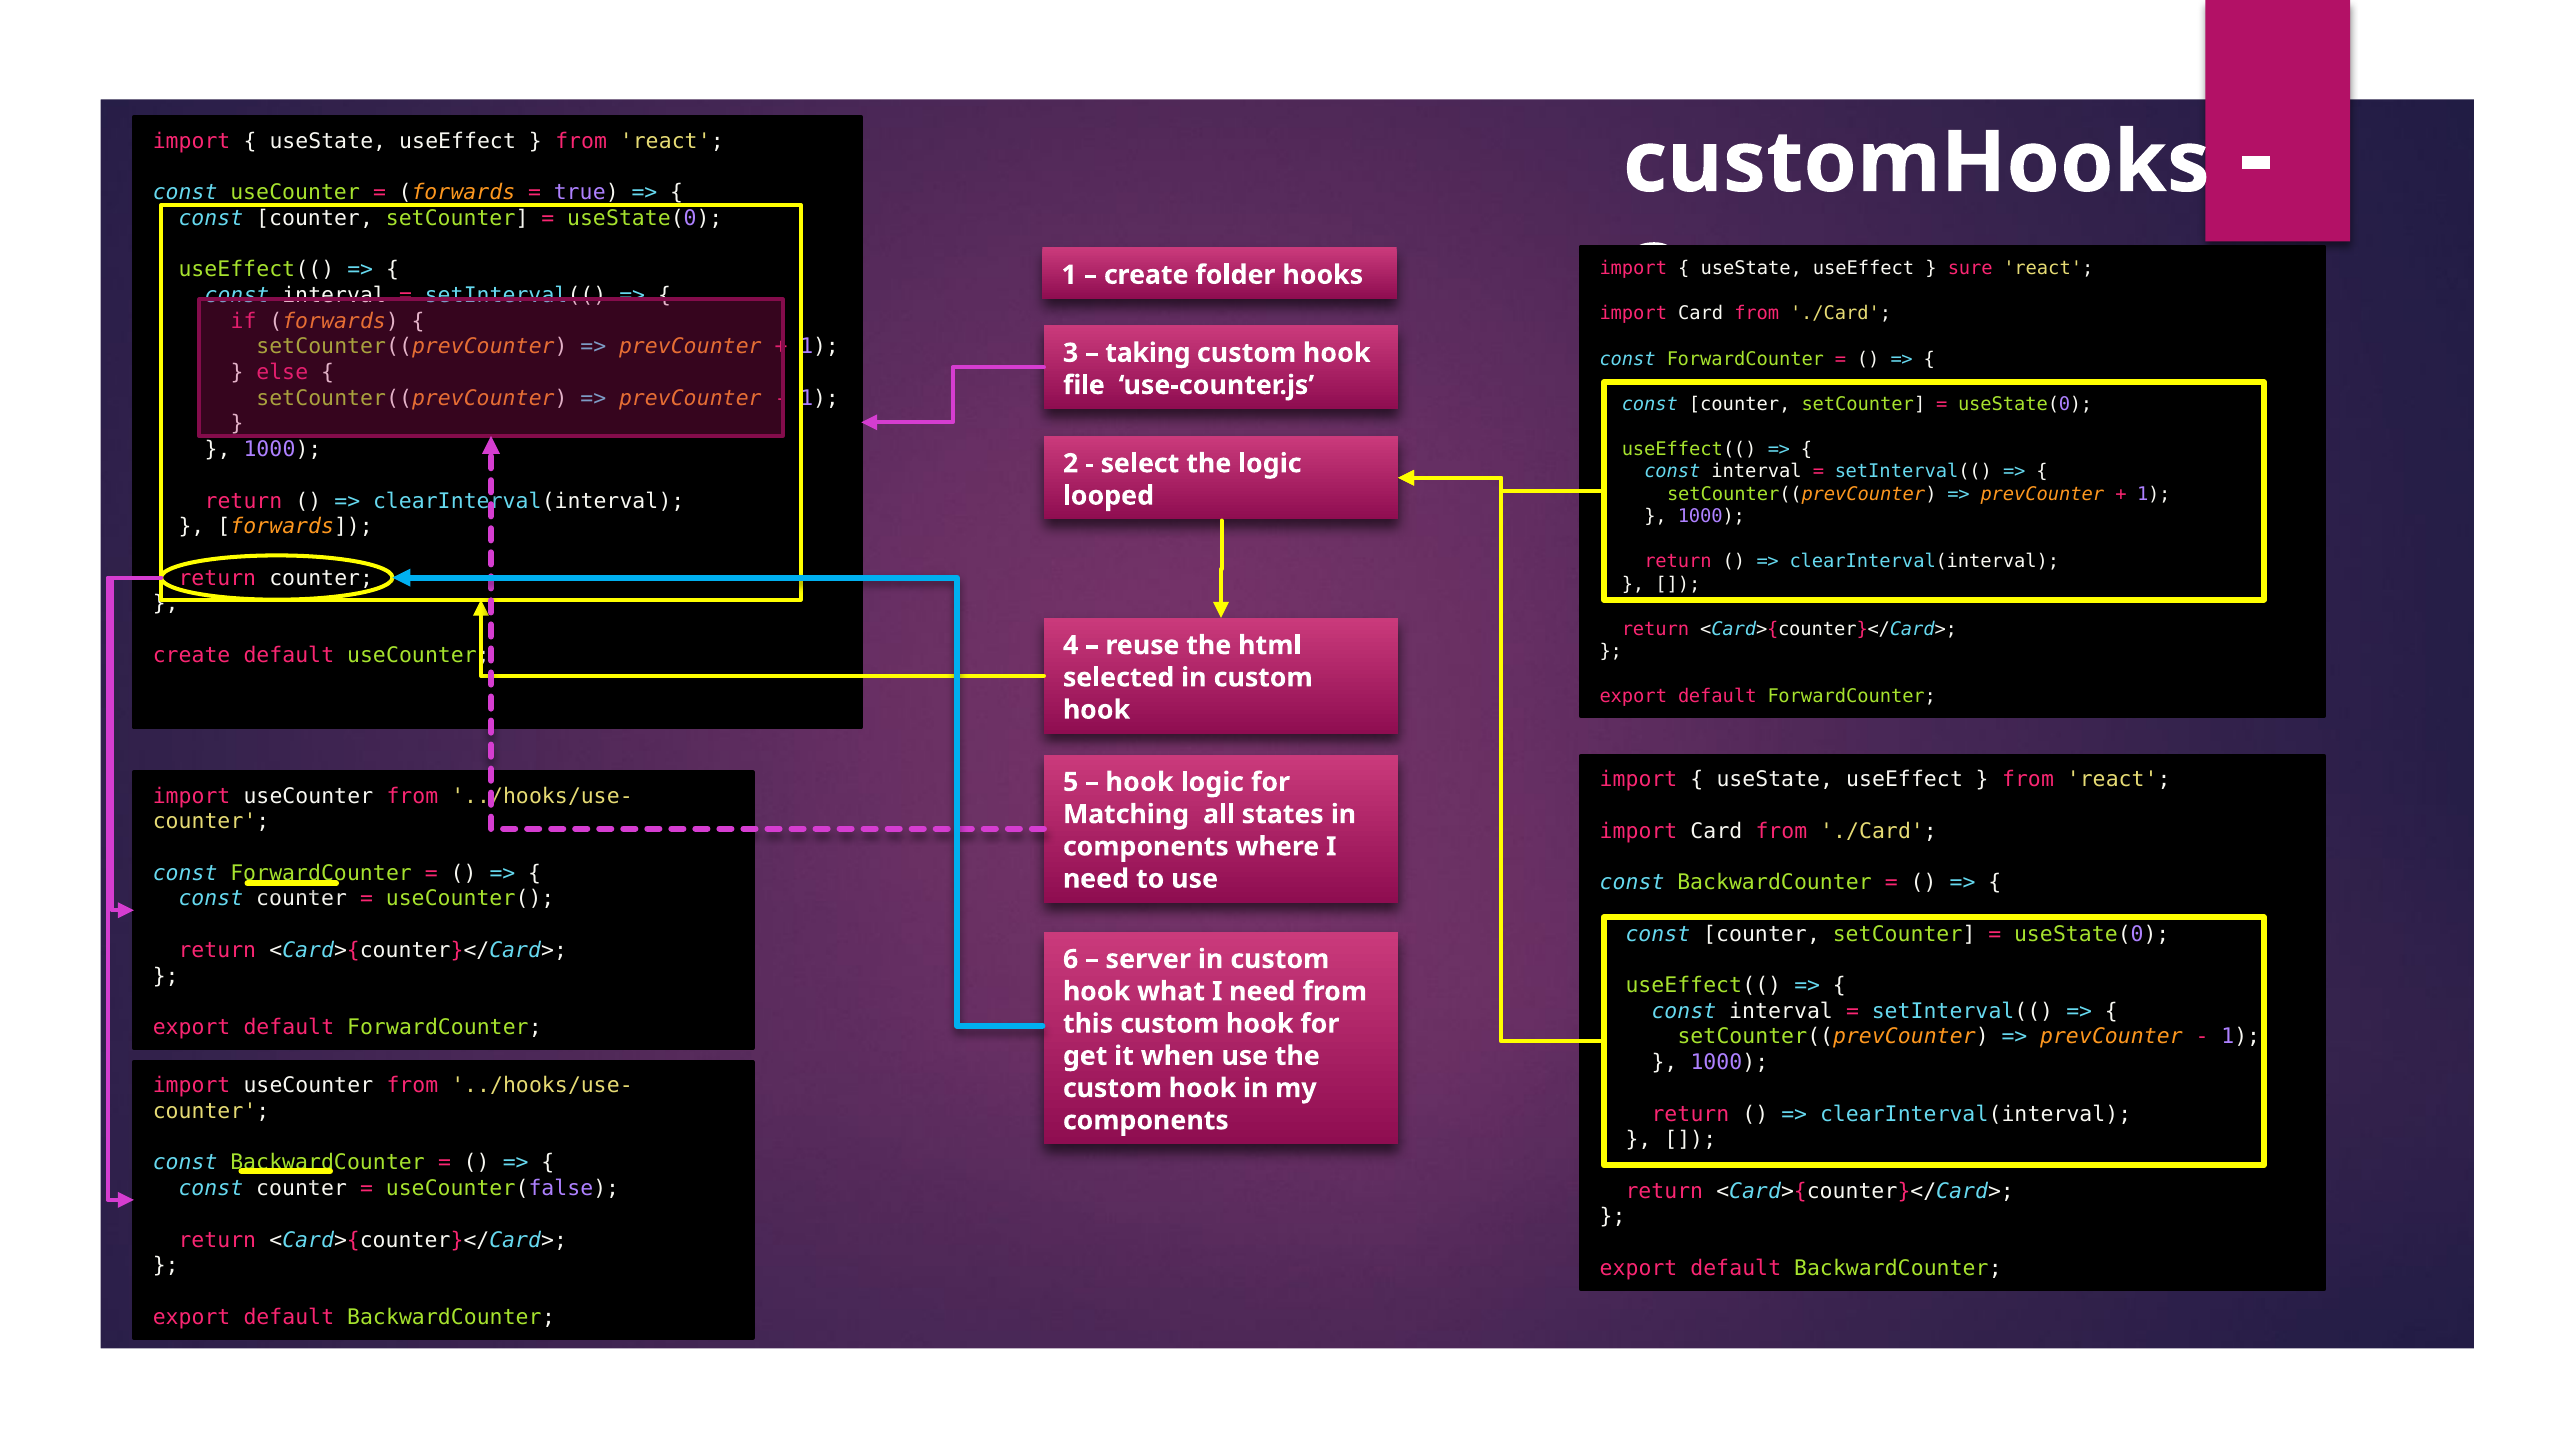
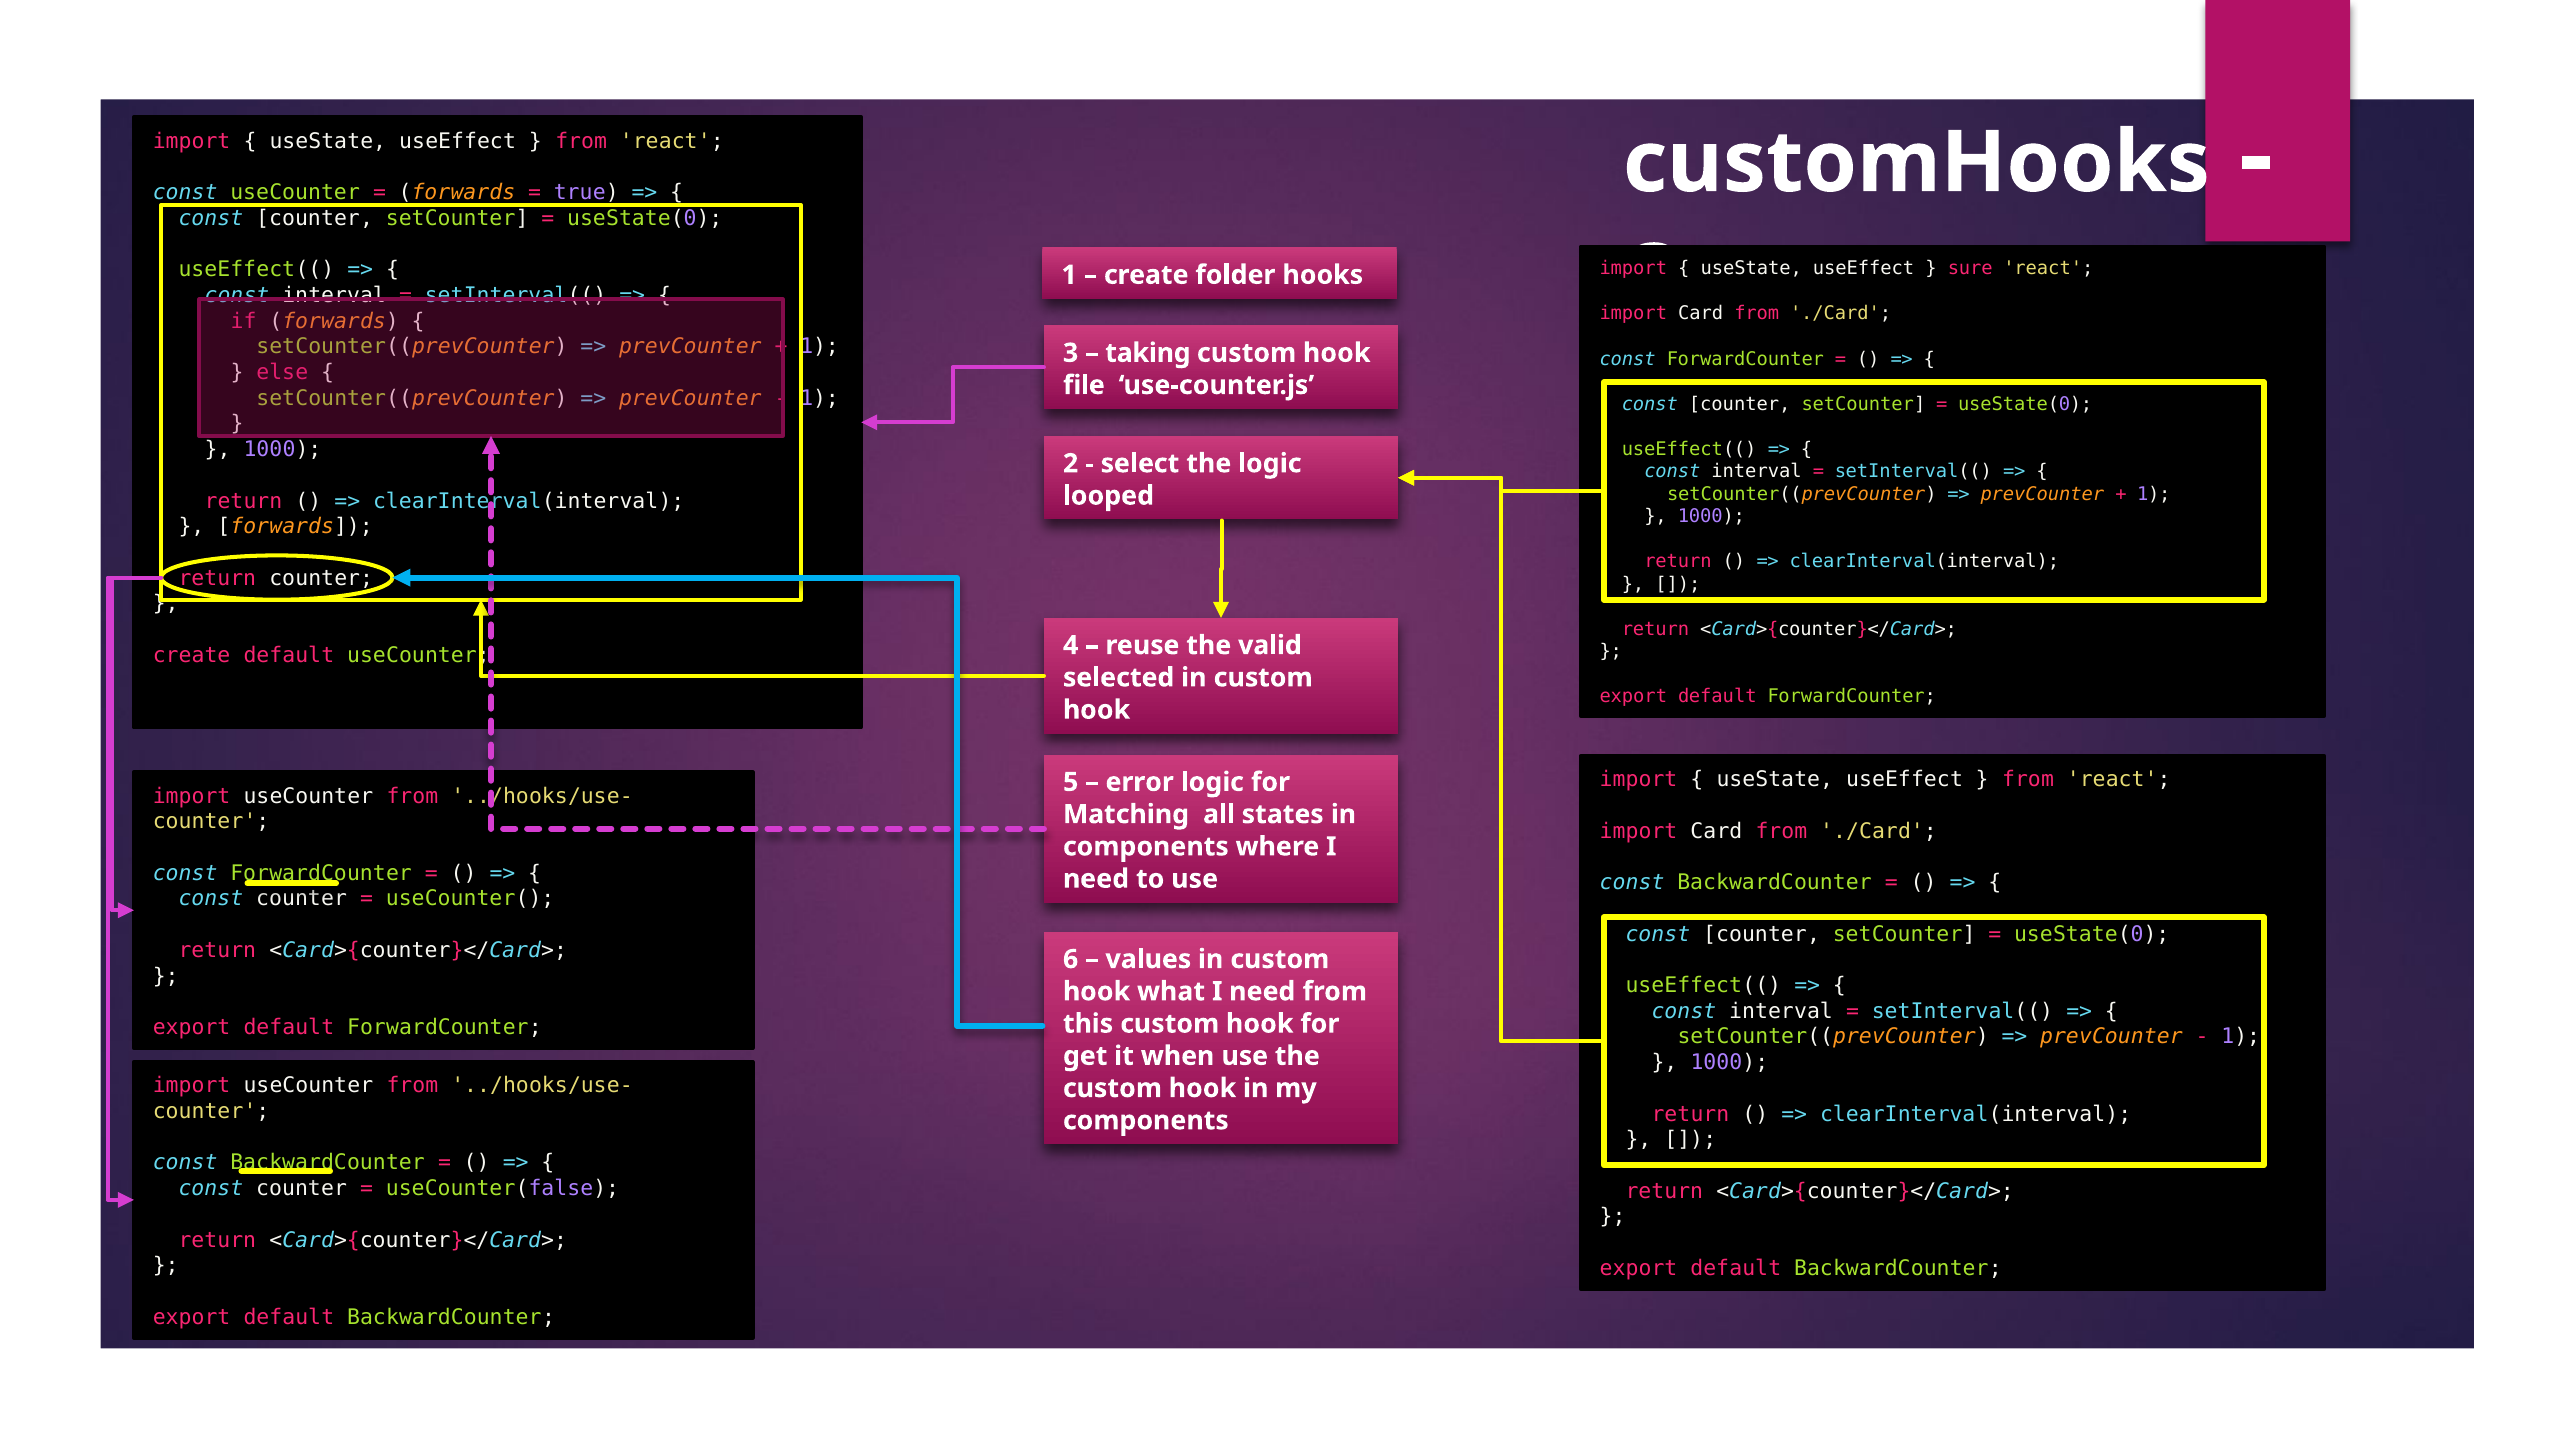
html: html -> valid
hook at (1140, 782): hook -> error
server: server -> values
